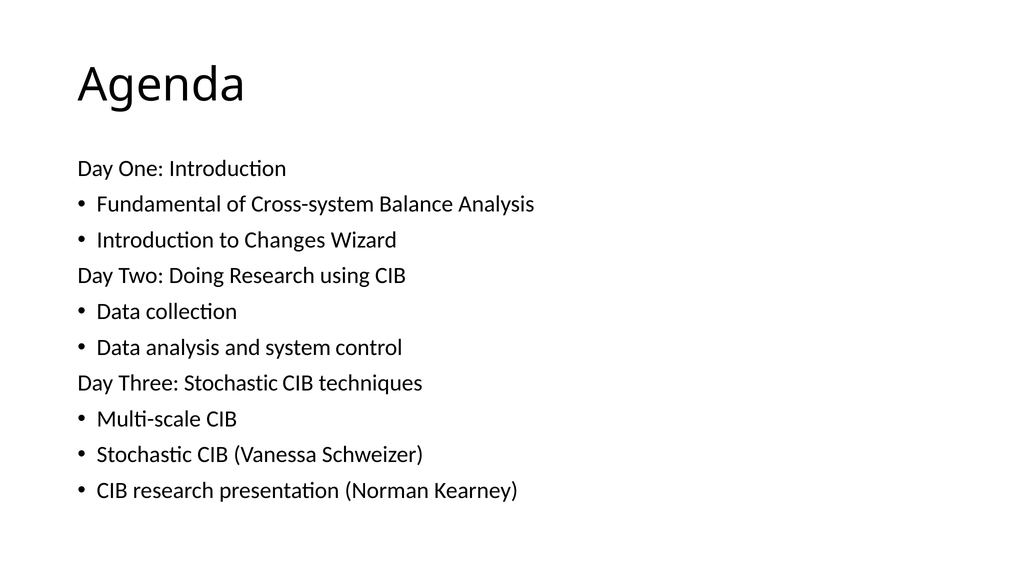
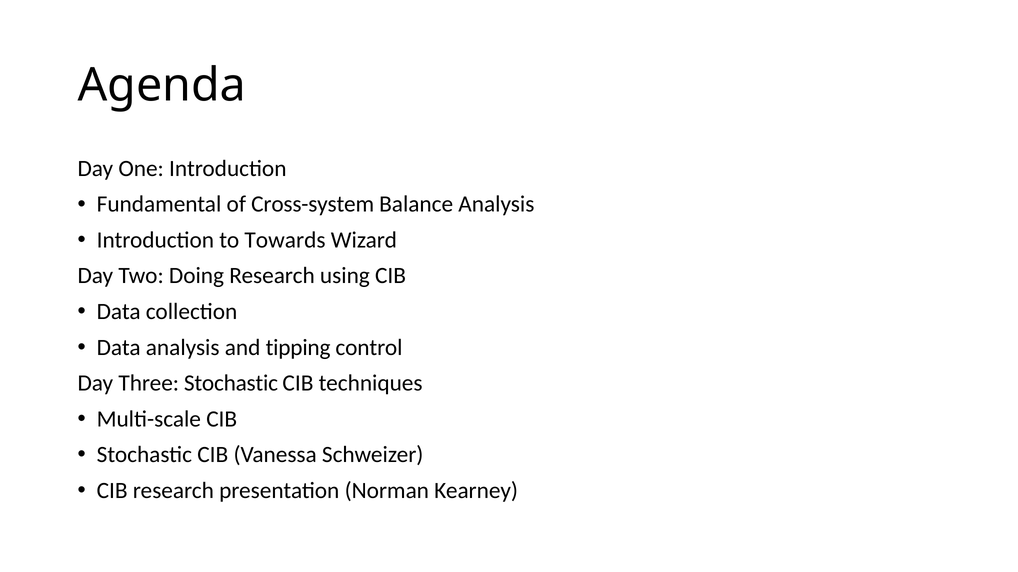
Changes: Changes -> Towards
system: system -> tipping
